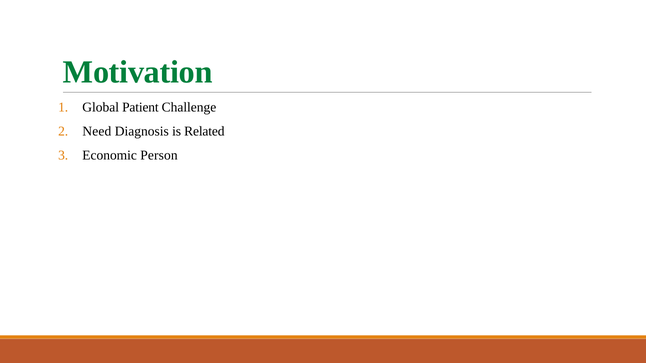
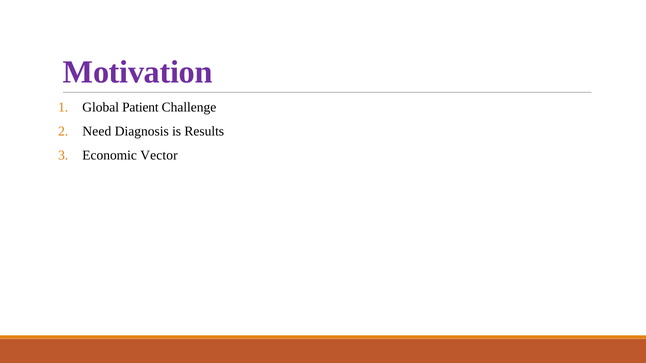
Motivation colour: green -> purple
Related: Related -> Results
Person: Person -> Vector
